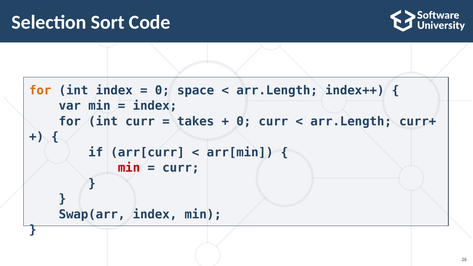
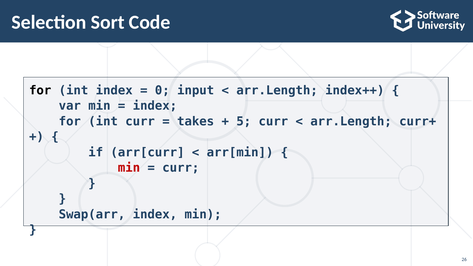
for at (40, 90) colour: orange -> black
space: space -> input
0 at (244, 121): 0 -> 5
